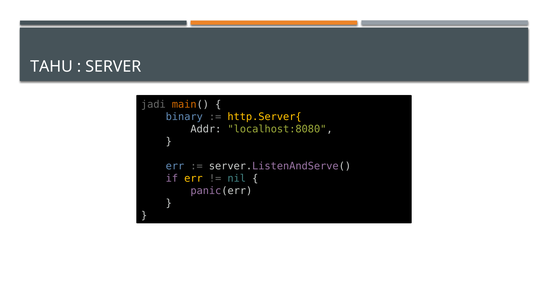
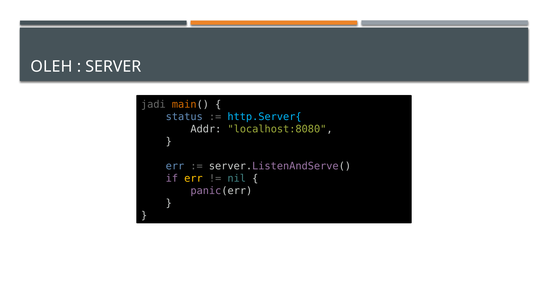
TAHU: TAHU -> OLEH
binary: binary -> status
http.Server{ colour: yellow -> light blue
